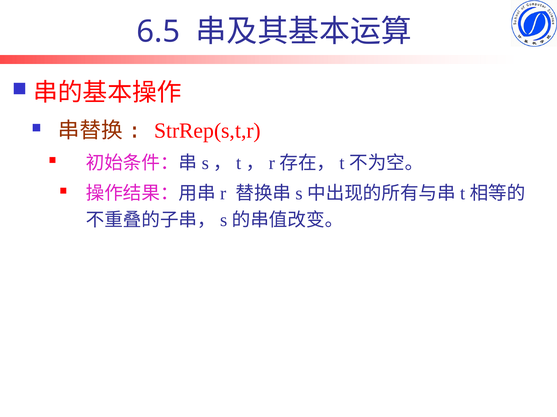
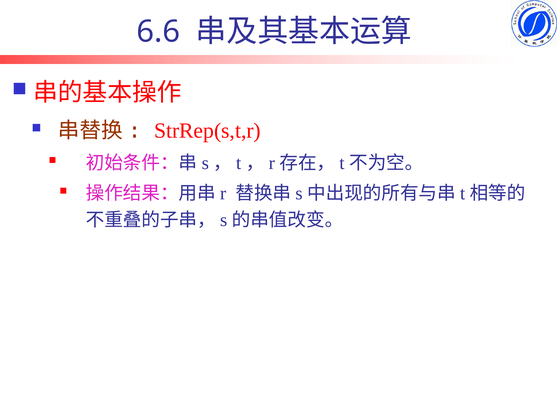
6.5: 6.5 -> 6.6
